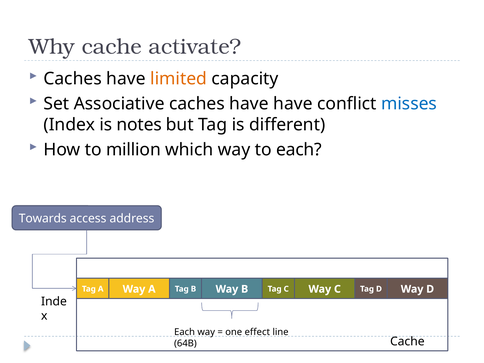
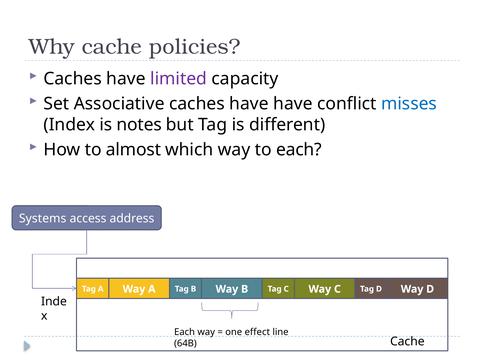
activate: activate -> policies
limited colour: orange -> purple
million: million -> almost
Towards: Towards -> Systems
